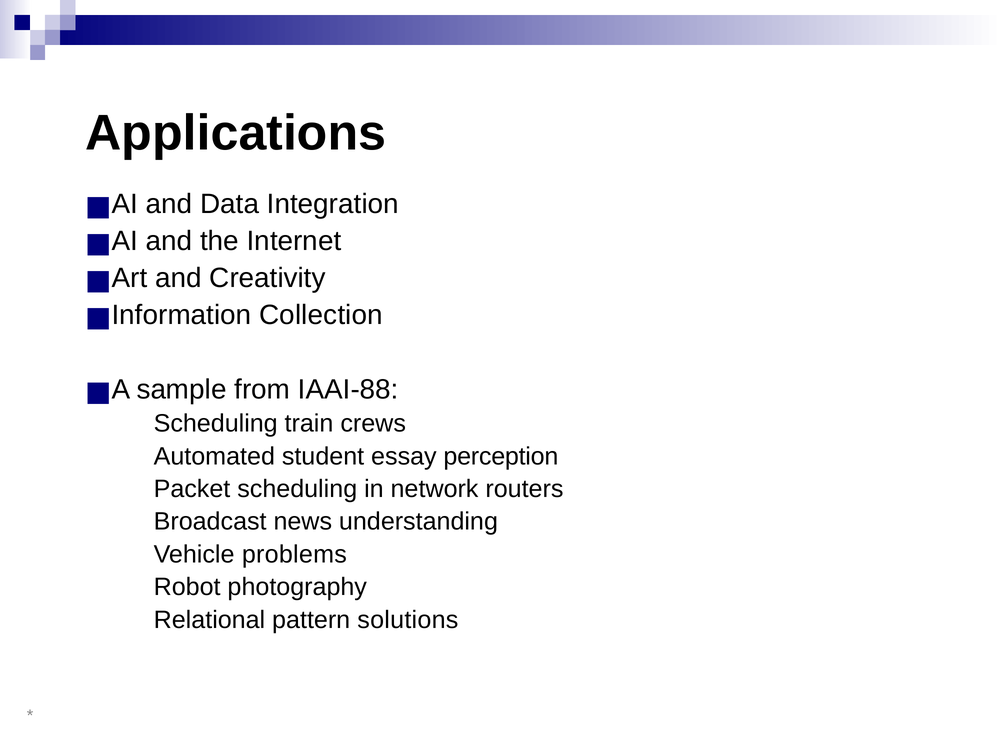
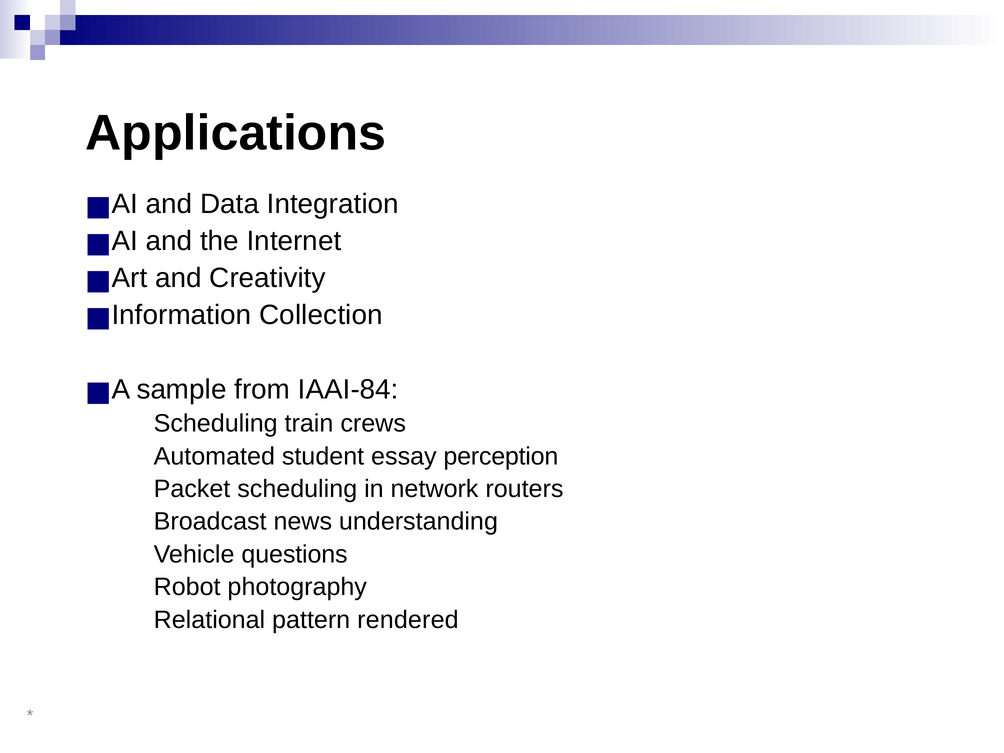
IAAI-88: IAAI-88 -> IAAI-84
problems: problems -> questions
solutions: solutions -> rendered
